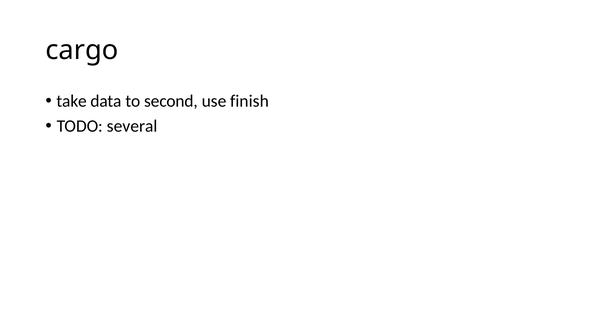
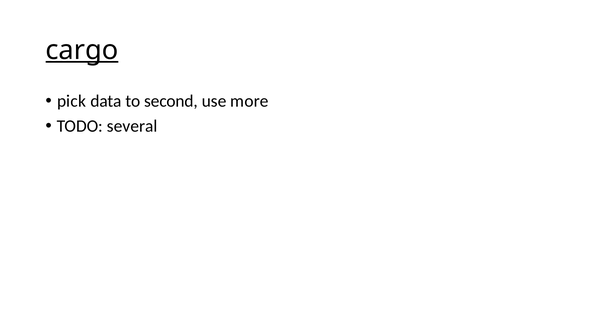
cargo underline: none -> present
take: take -> pick
finish: finish -> more
